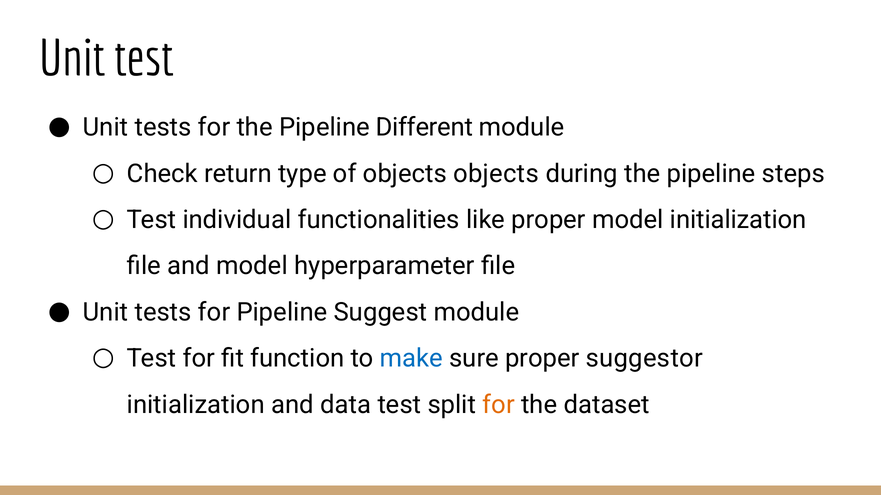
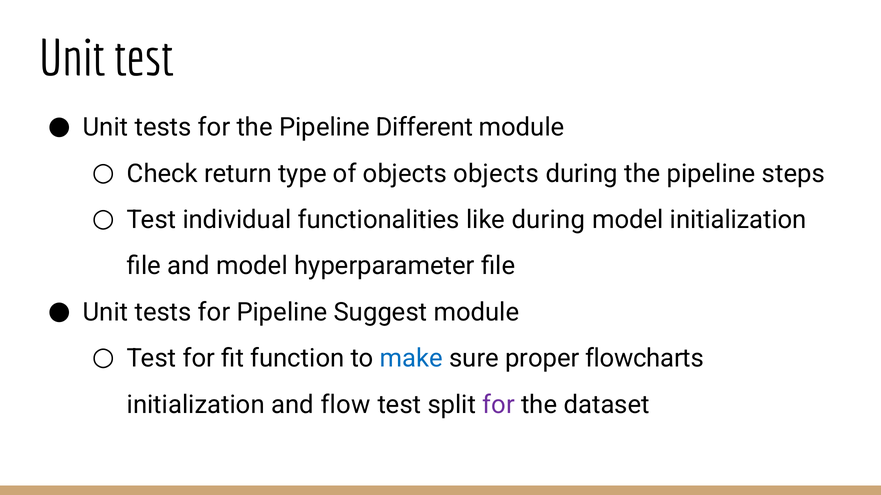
like proper: proper -> during
suggestor: suggestor -> flowcharts
data: data -> flow
for at (499, 405) colour: orange -> purple
